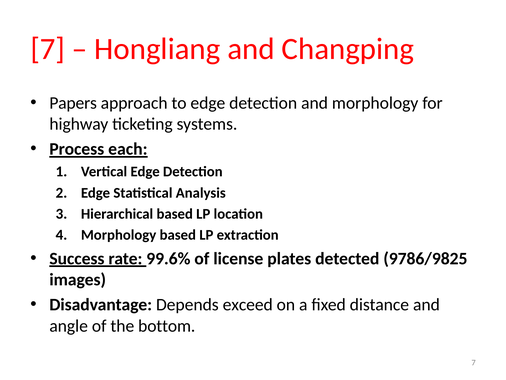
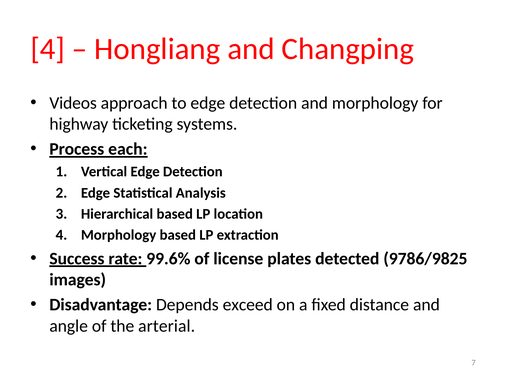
7 at (48, 49): 7 -> 4
Papers: Papers -> Videos
bottom: bottom -> arterial
